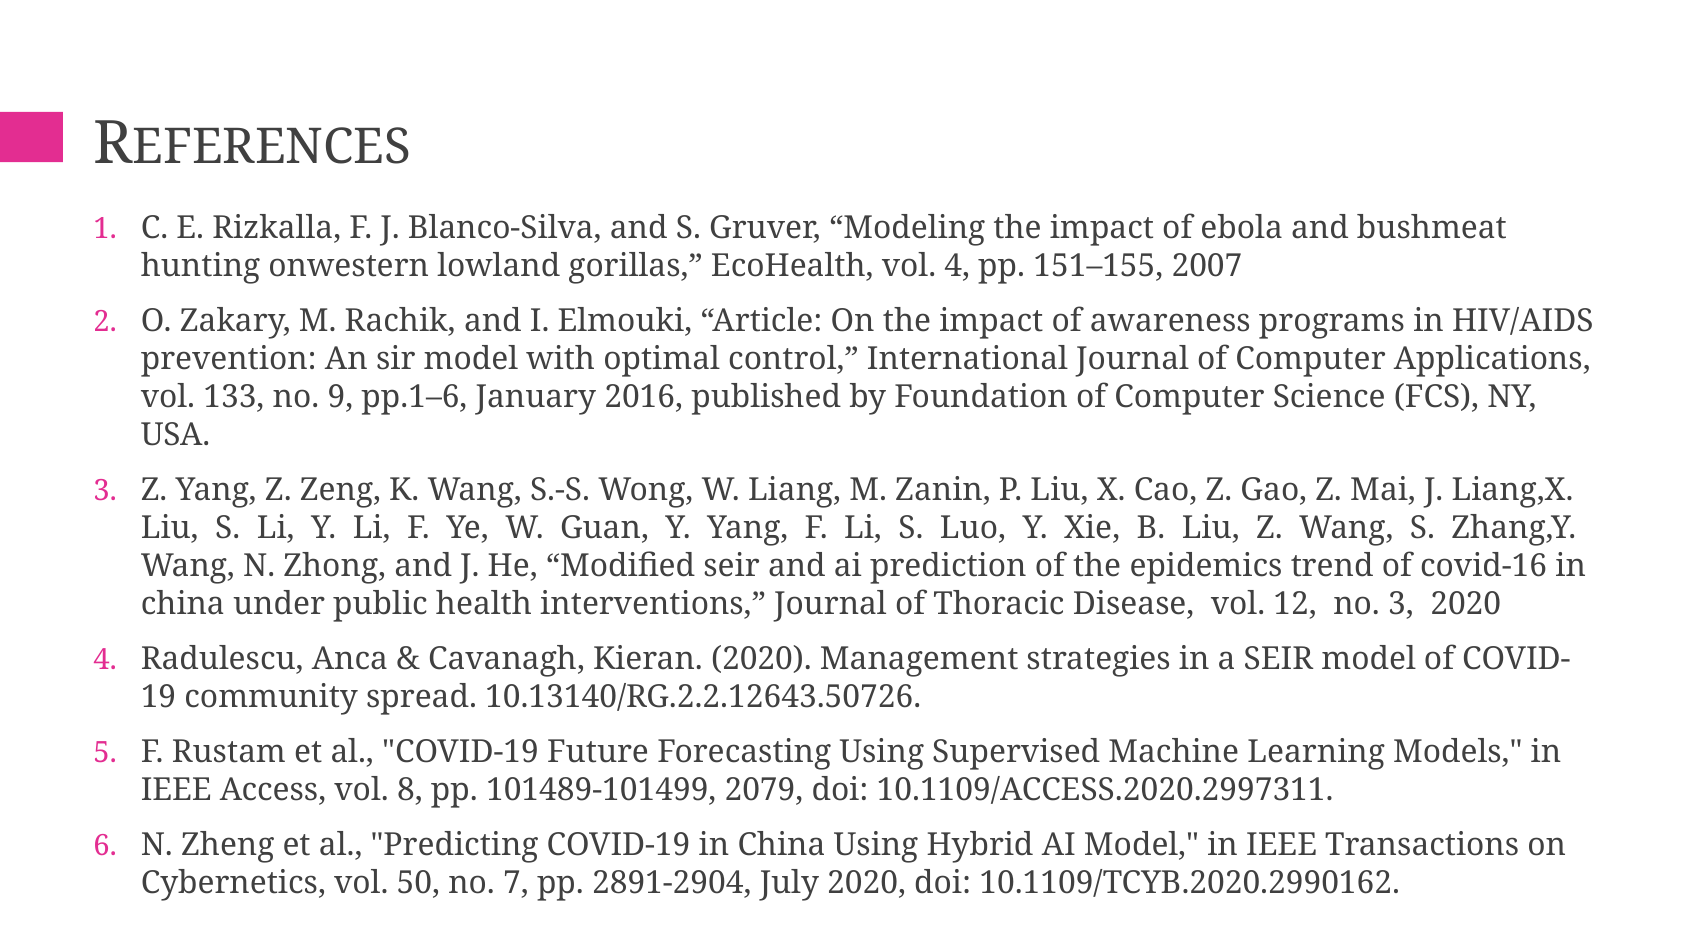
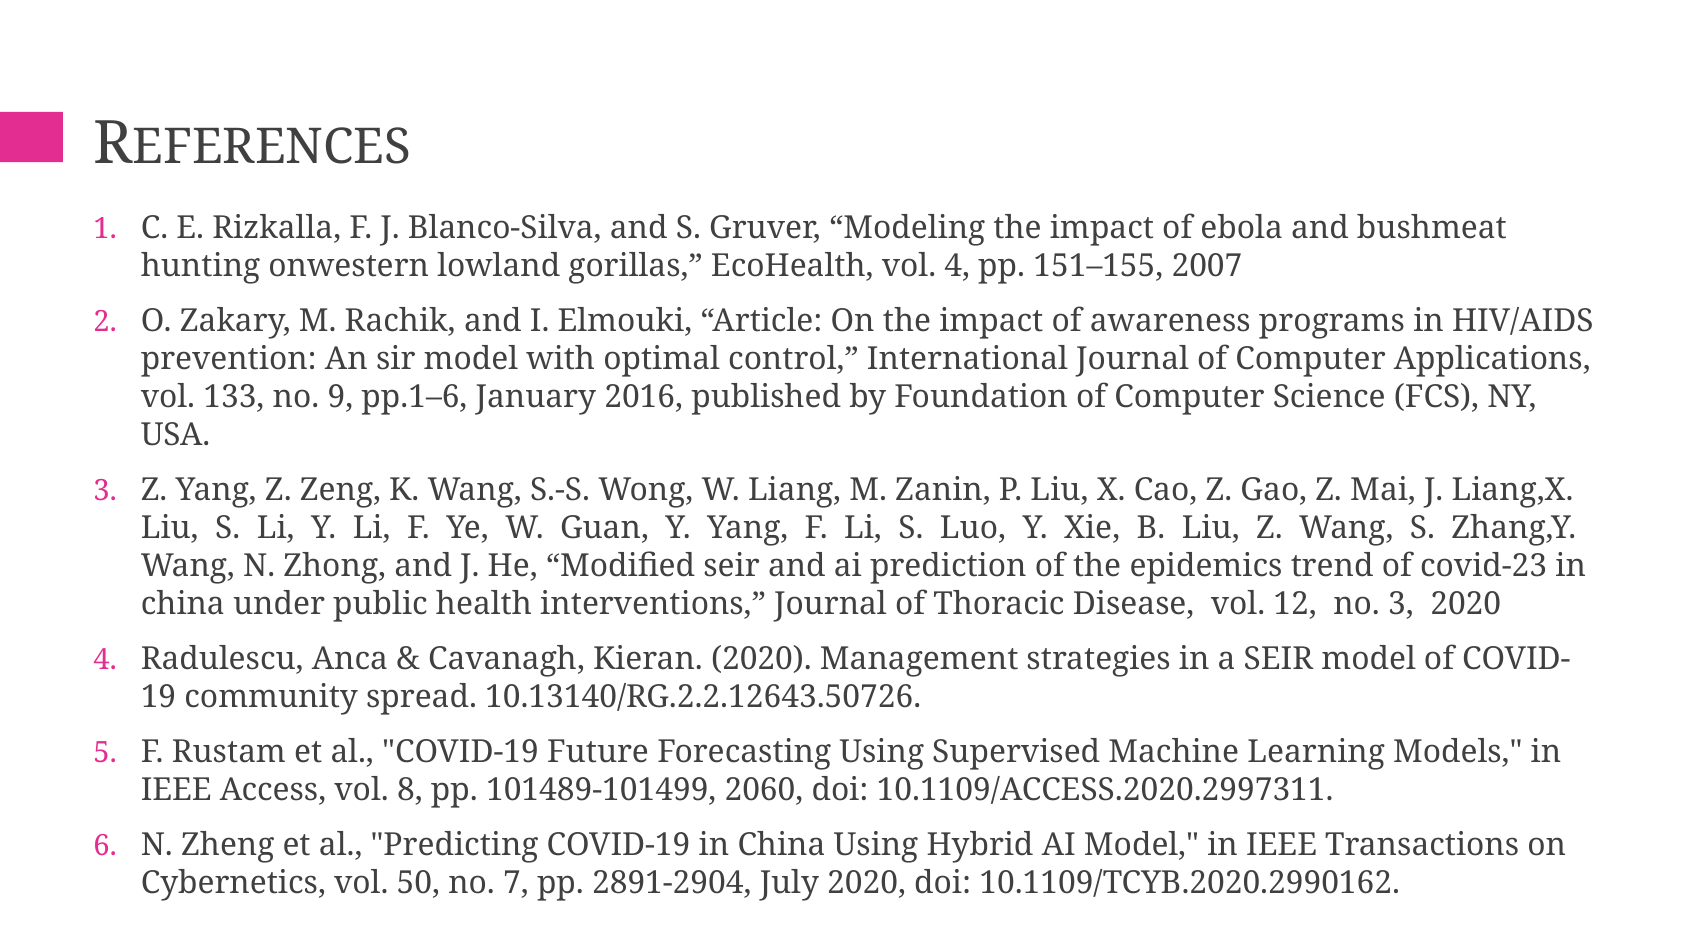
covid-16: covid-16 -> covid-23
2079: 2079 -> 2060
